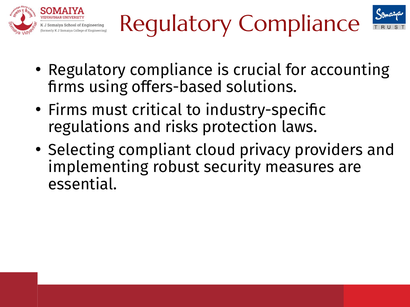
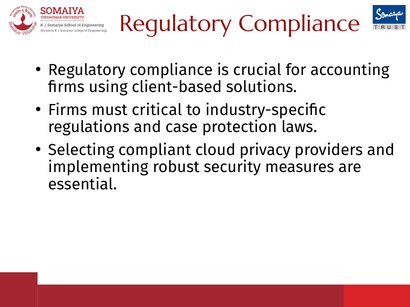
offers-based: offers-based -> client-based
risks: risks -> case
